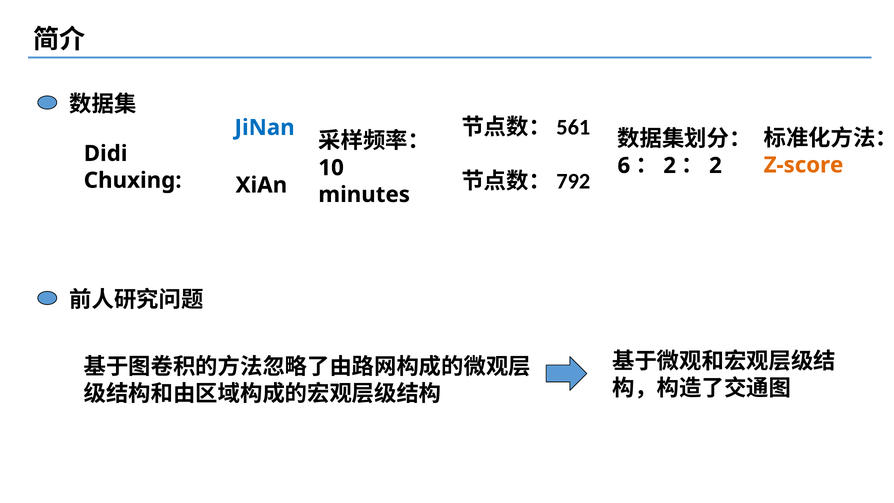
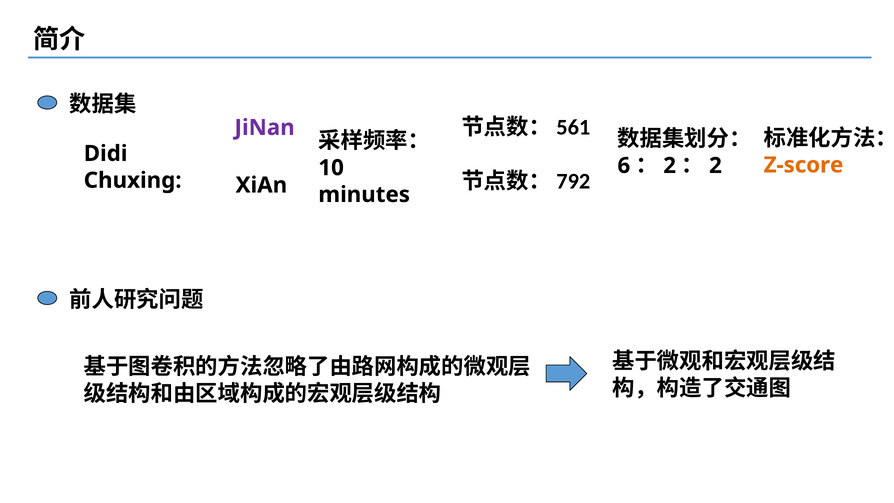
JiNan colour: blue -> purple
